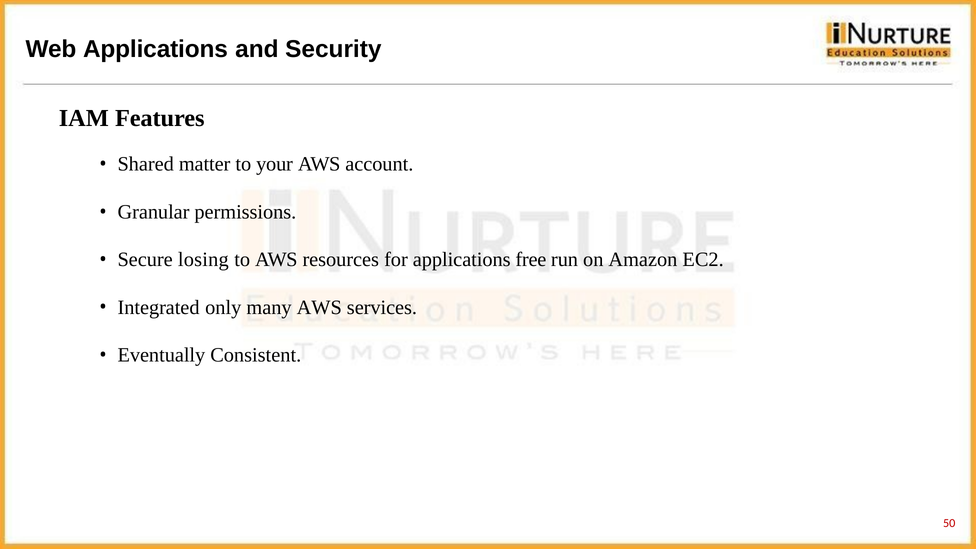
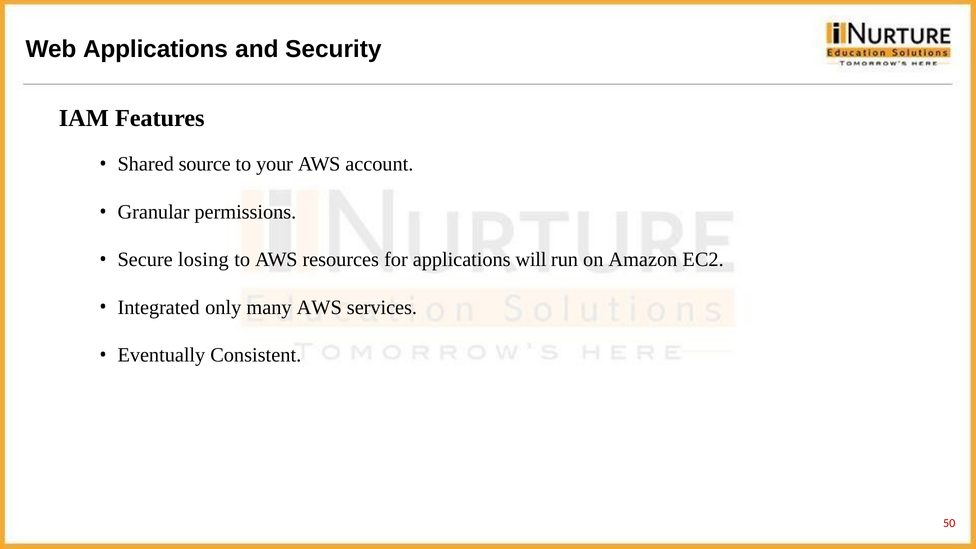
matter: matter -> source
free: free -> will
